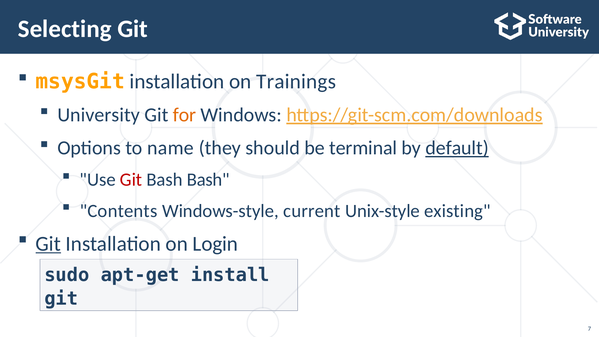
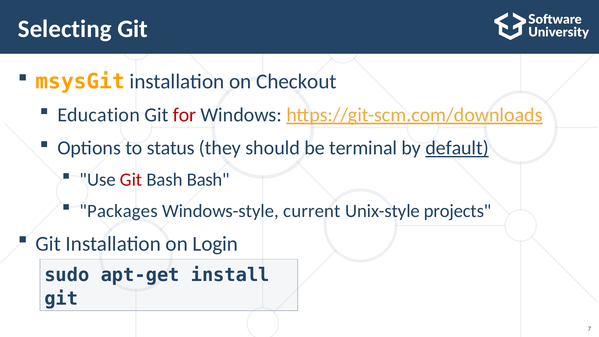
Trainings: Trainings -> Checkout
University: University -> Education
for colour: orange -> red
name: name -> status
Contents: Contents -> Packages
existing: existing -> projects
Git at (48, 244) underline: present -> none
